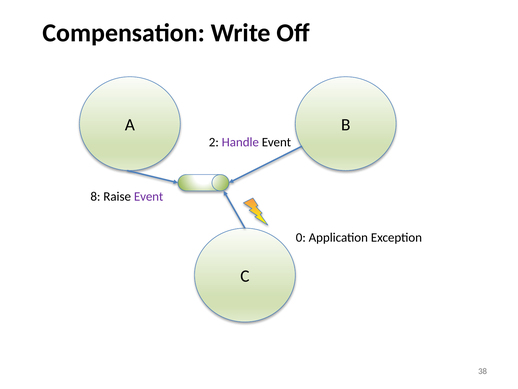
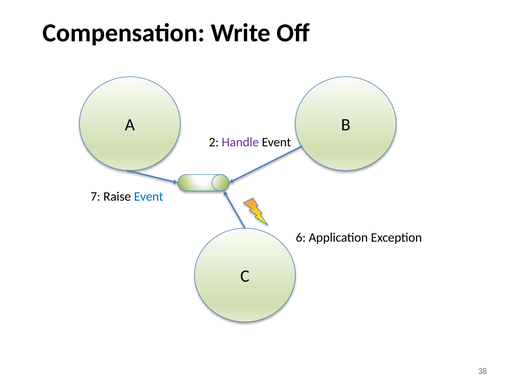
8: 8 -> 7
Event at (149, 196) colour: purple -> blue
0: 0 -> 6
